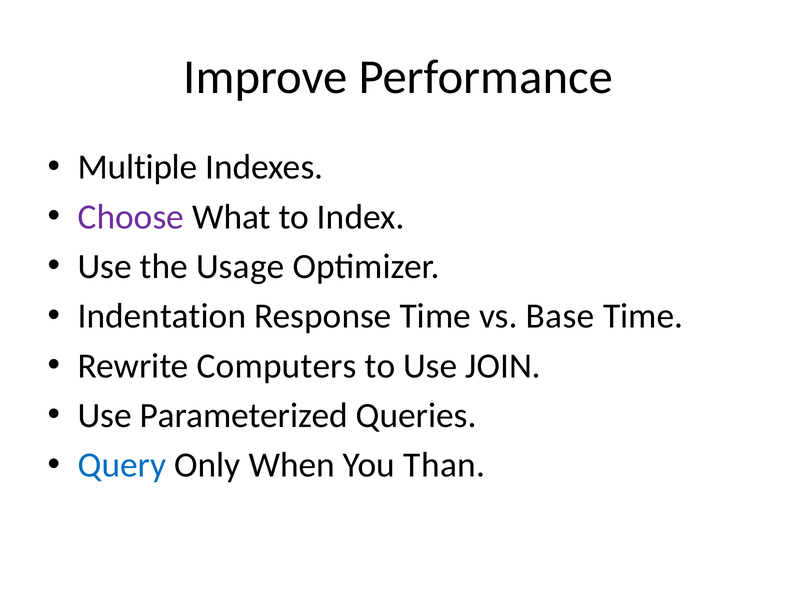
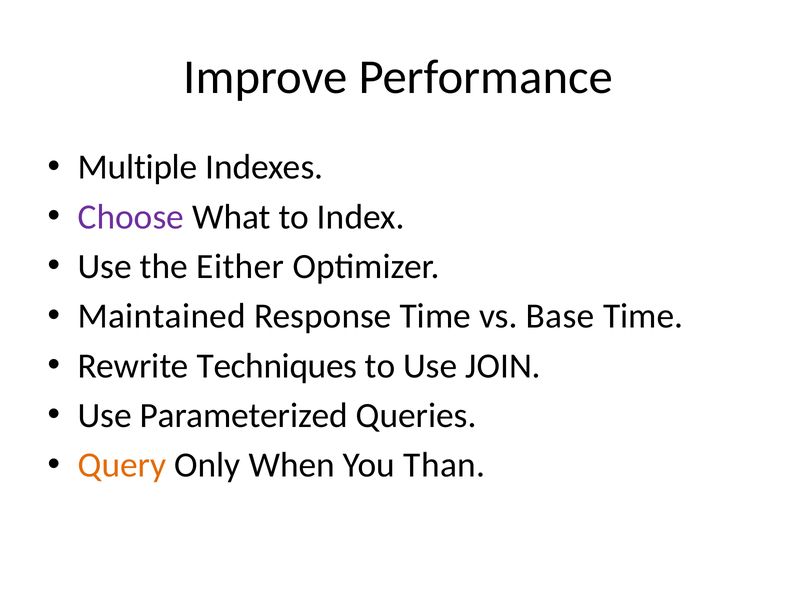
Usage: Usage -> Either
Indentation: Indentation -> Maintained
Computers: Computers -> Techniques
Query colour: blue -> orange
